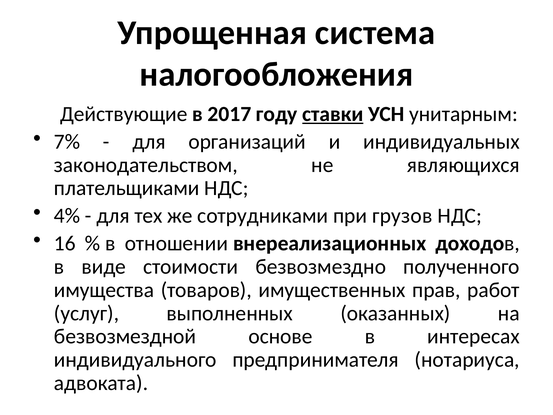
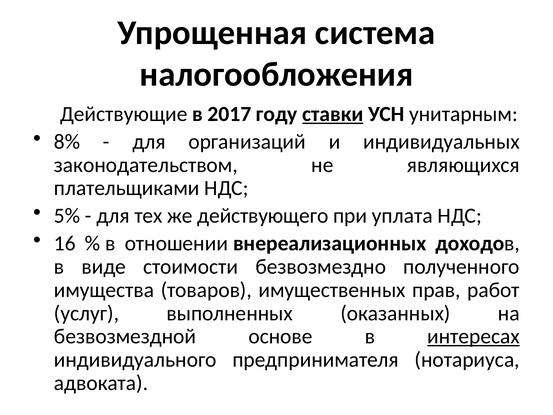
7%: 7% -> 8%
4%: 4% -> 5%
сотрудниками: сотрудниками -> действующего
грузов: грузов -> уплата
интересах underline: none -> present
